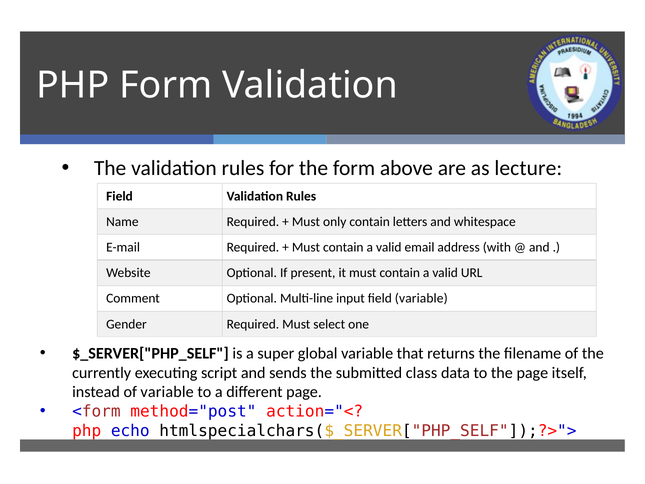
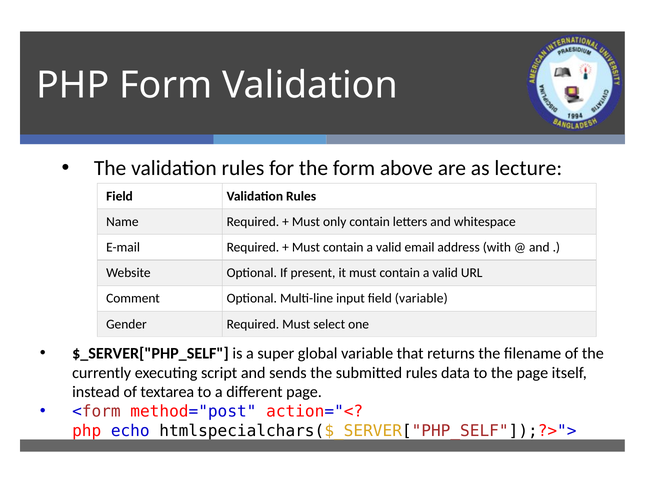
submitted class: class -> rules
of variable: variable -> textarea
